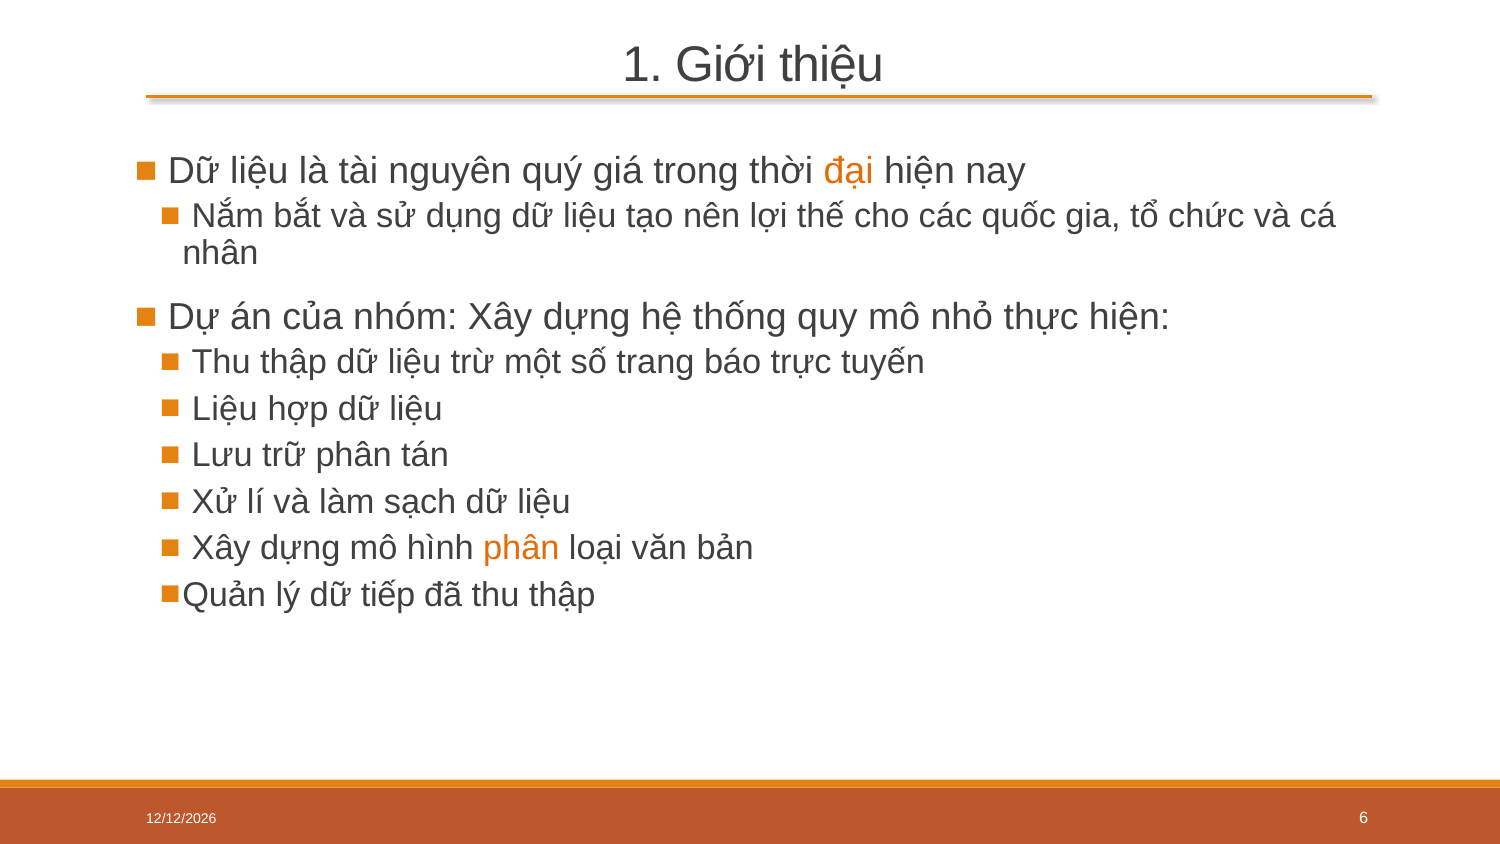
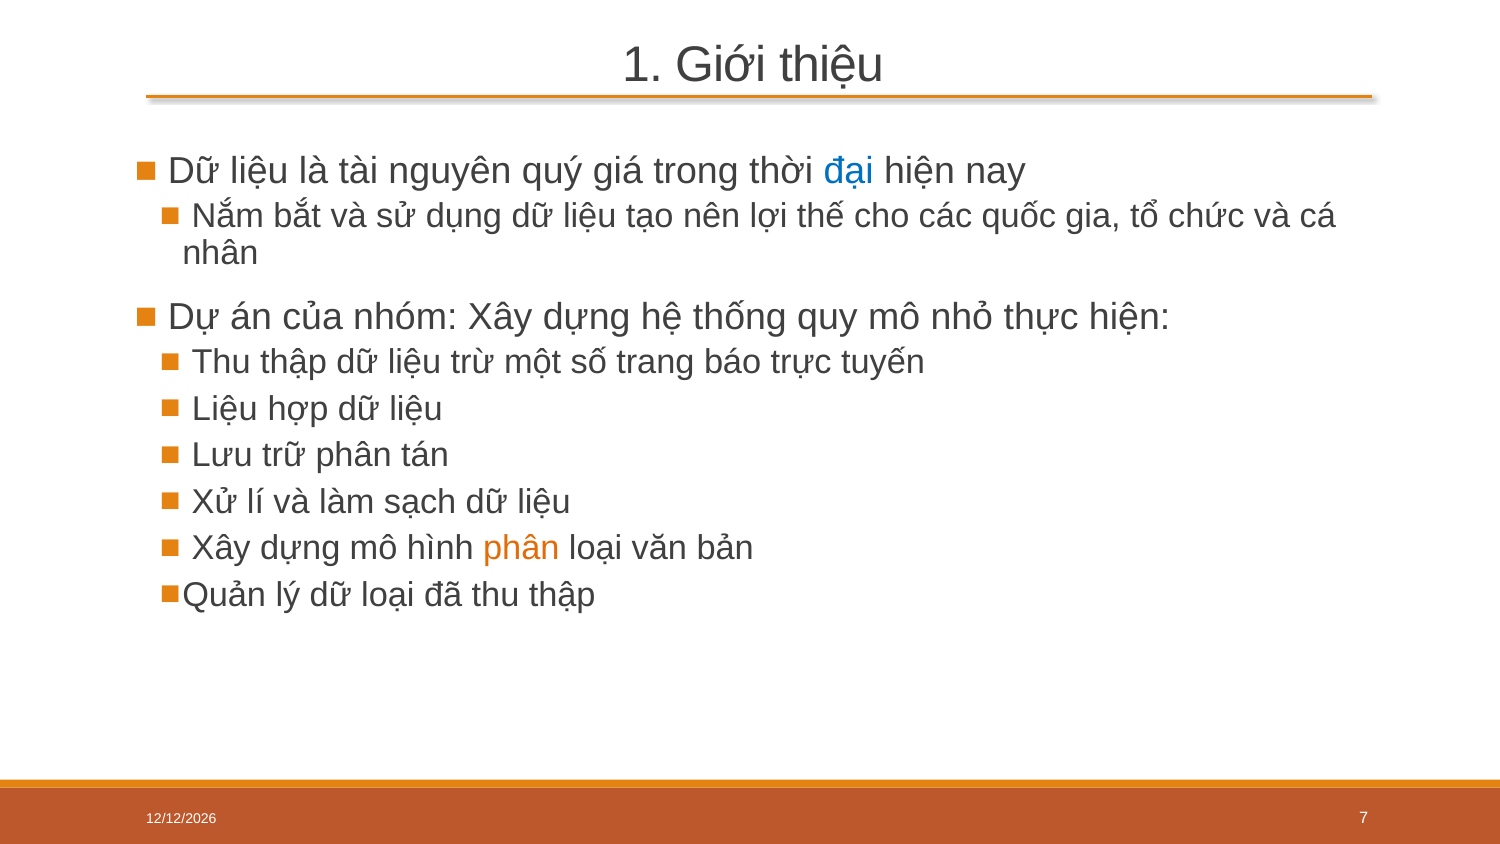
đại colour: orange -> blue
dữ tiếp: tiếp -> loại
6: 6 -> 7
